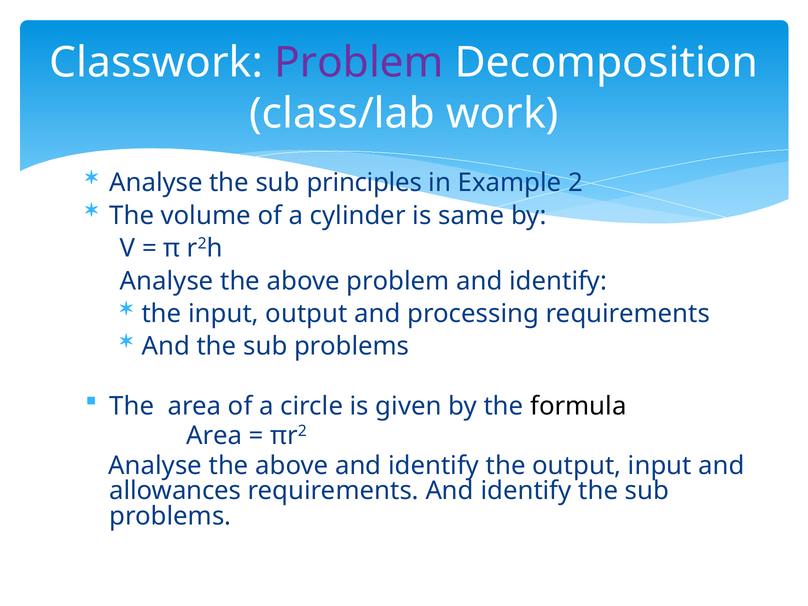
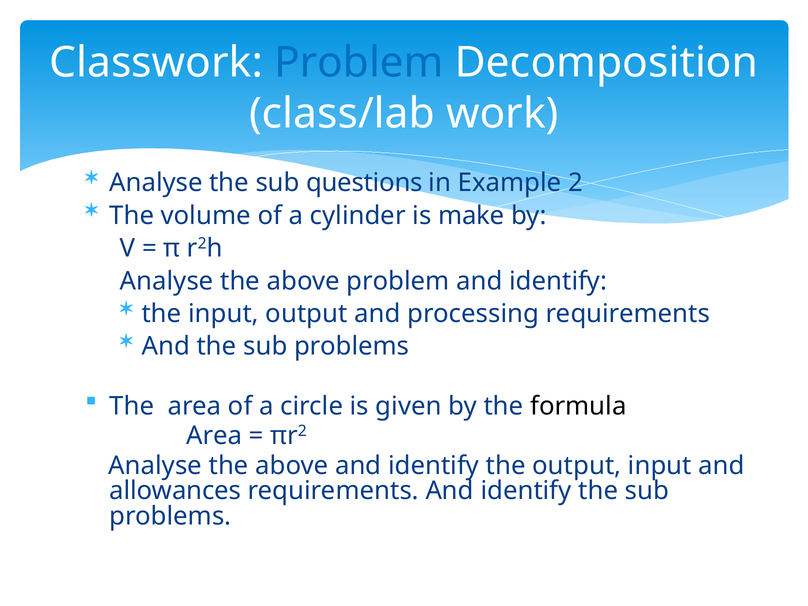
Problem at (359, 63) colour: purple -> blue
principles: principles -> questions
same: same -> make
